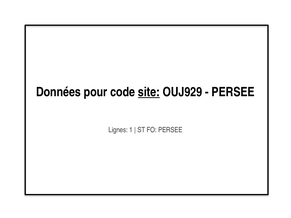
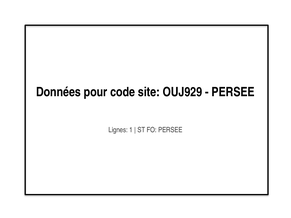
site underline: present -> none
